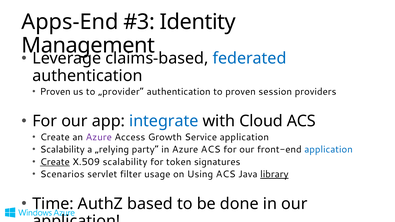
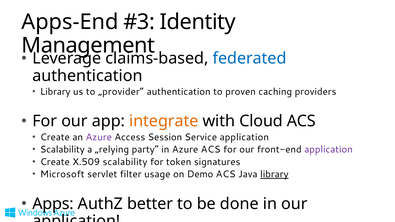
Proven at (55, 92): Proven -> Library
session: session -> caching
integrate colour: blue -> orange
Growth: Growth -> Session
application at (329, 150) colour: blue -> purple
Create at (55, 162) underline: present -> none
Scenarios: Scenarios -> Microsoft
Using: Using -> Demo
Time: Time -> Apps
based: based -> better
